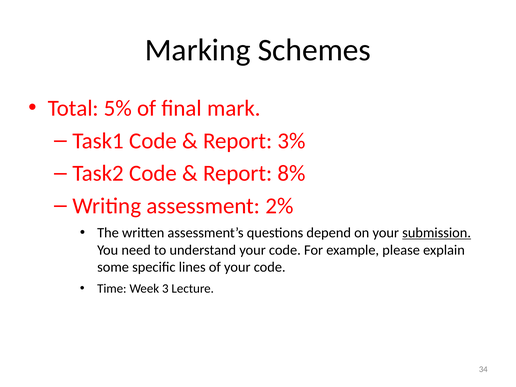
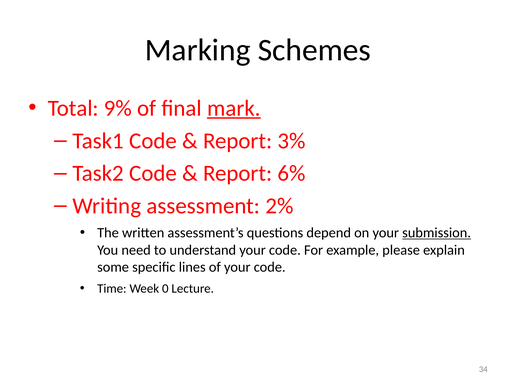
5%: 5% -> 9%
mark underline: none -> present
8%: 8% -> 6%
3: 3 -> 0
